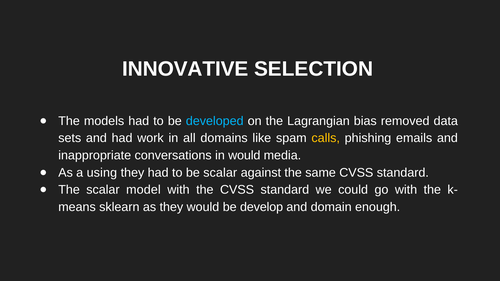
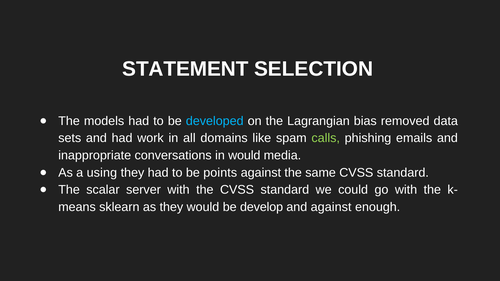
INNOVATIVE: INNOVATIVE -> STATEMENT
calls colour: yellow -> light green
be scalar: scalar -> points
model: model -> server
and domain: domain -> against
